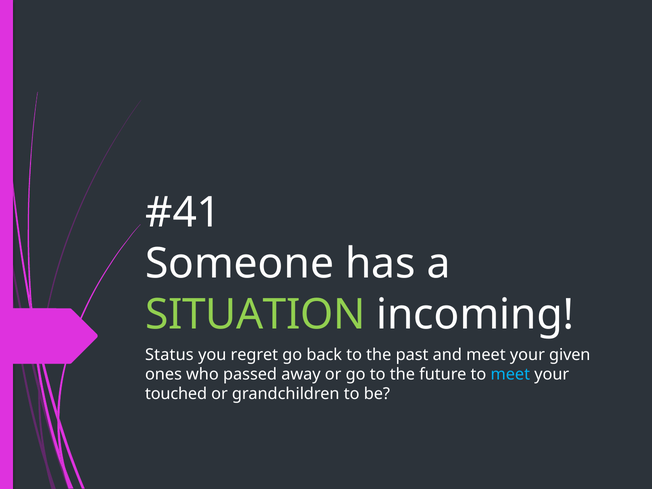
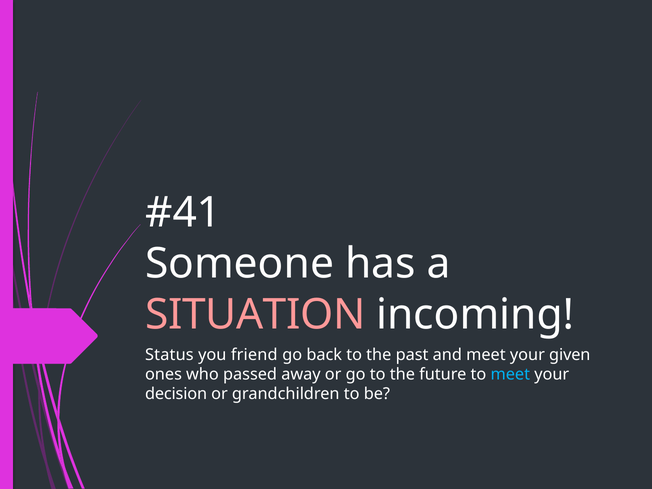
SITUATION colour: light green -> pink
regret: regret -> friend
touched: touched -> decision
